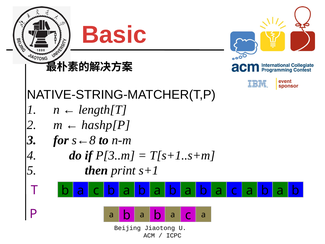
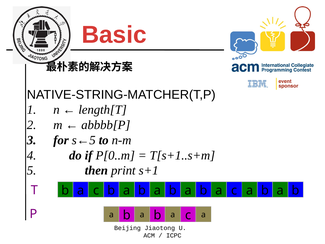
hashp[P: hashp[P -> abbbb[P
s←8: s←8 -> s←5
P[3..m: P[3..m -> P[0..m
